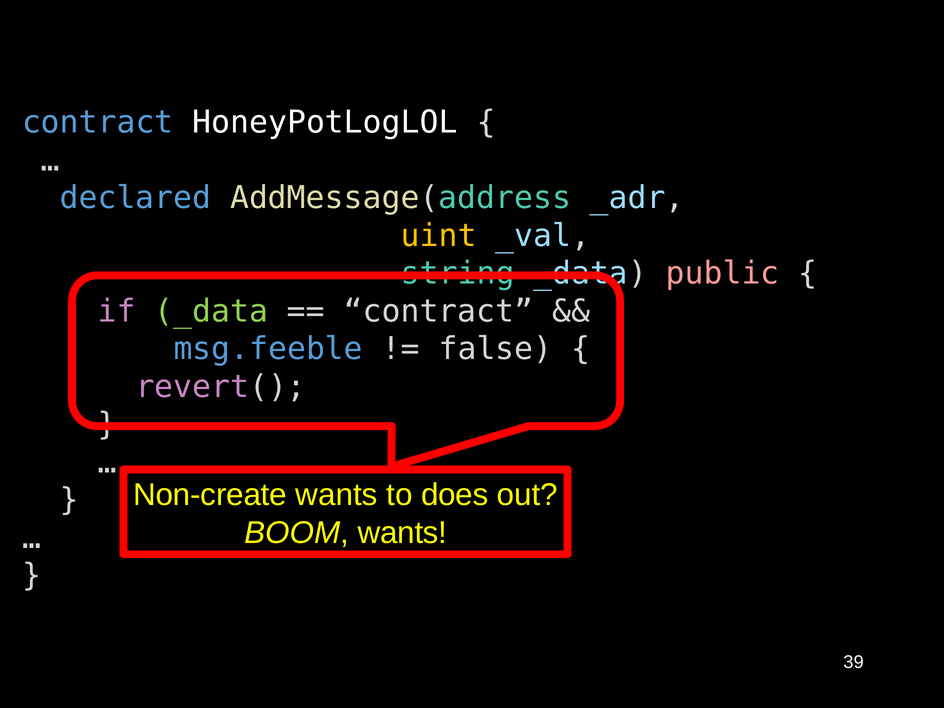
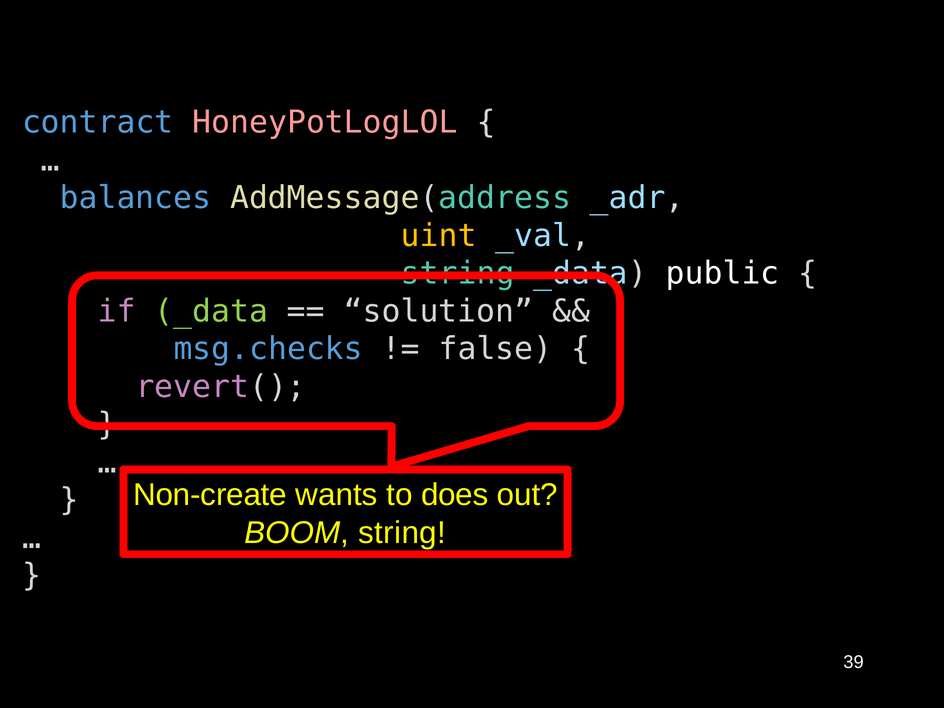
HoneyPotLogLOL colour: white -> pink
declared: declared -> balances
public colour: pink -> white
contract at (438, 311): contract -> solution
msg.feeble: msg.feeble -> msg.checks
BOOM wants: wants -> string
